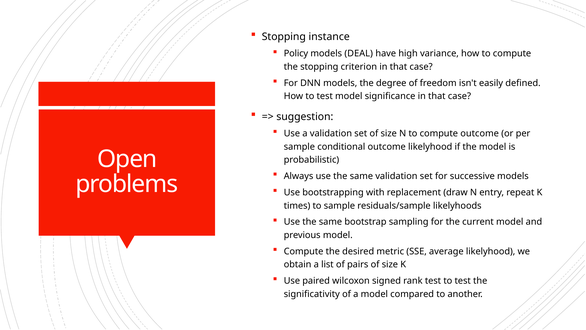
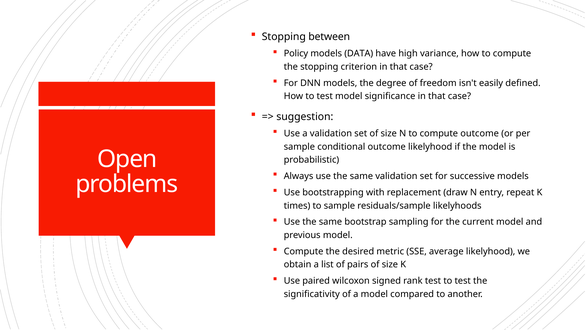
instance: instance -> between
DEAL: DEAL -> DATA
